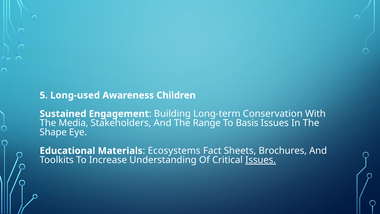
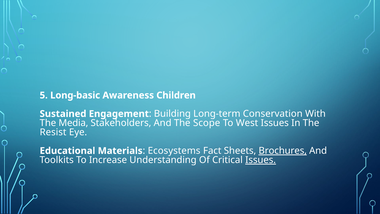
Long-used: Long-used -> Long-basic
Range: Range -> Scope
Basis: Basis -> West
Shape: Shape -> Resist
Brochures underline: none -> present
